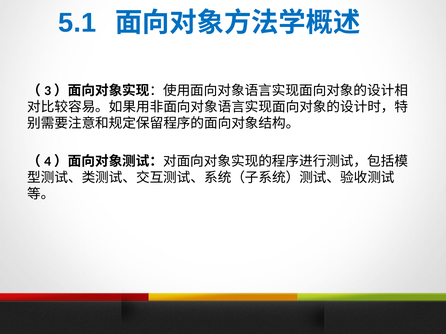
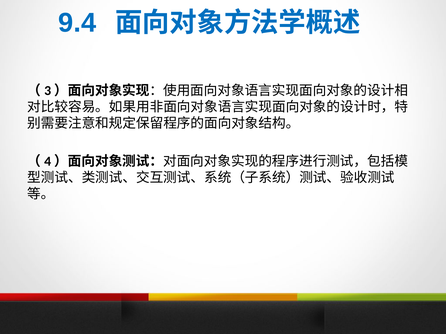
5.1: 5.1 -> 9.4
